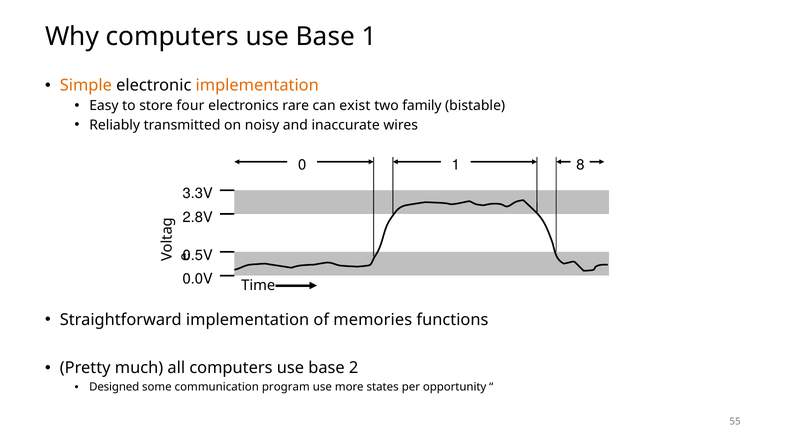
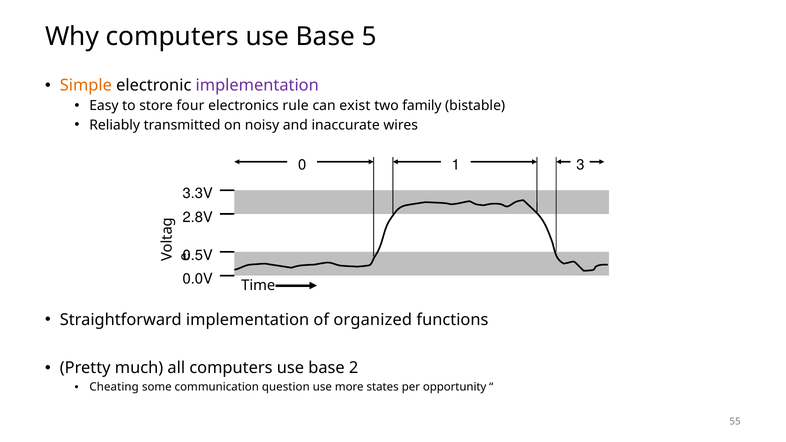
Base 1: 1 -> 5
implementation at (257, 85) colour: orange -> purple
rare: rare -> rule
8: 8 -> 3
memories: memories -> organized
Designed: Designed -> Cheating
program: program -> question
